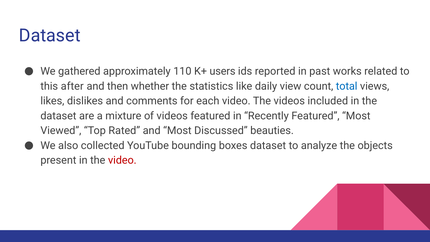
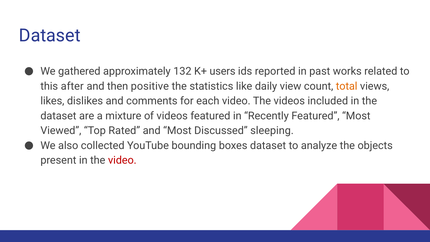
110: 110 -> 132
whether: whether -> positive
total colour: blue -> orange
beauties: beauties -> sleeping
